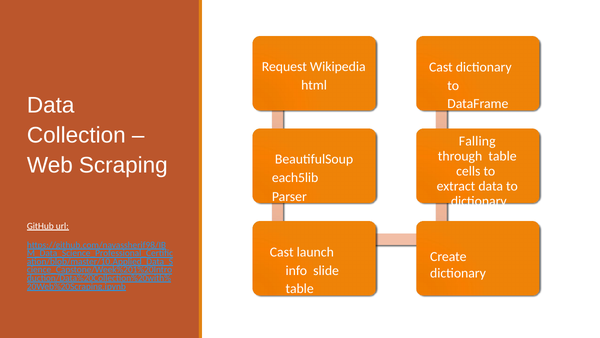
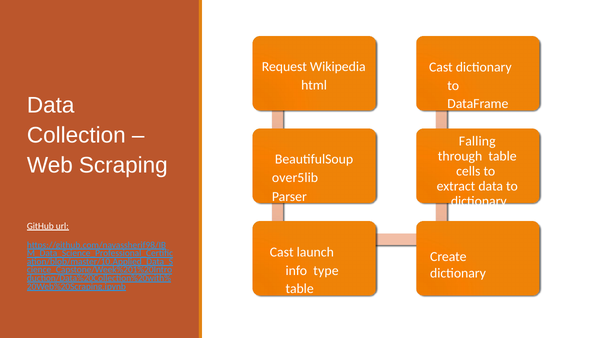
each5lib: each5lib -> over5lib
slide: slide -> type
